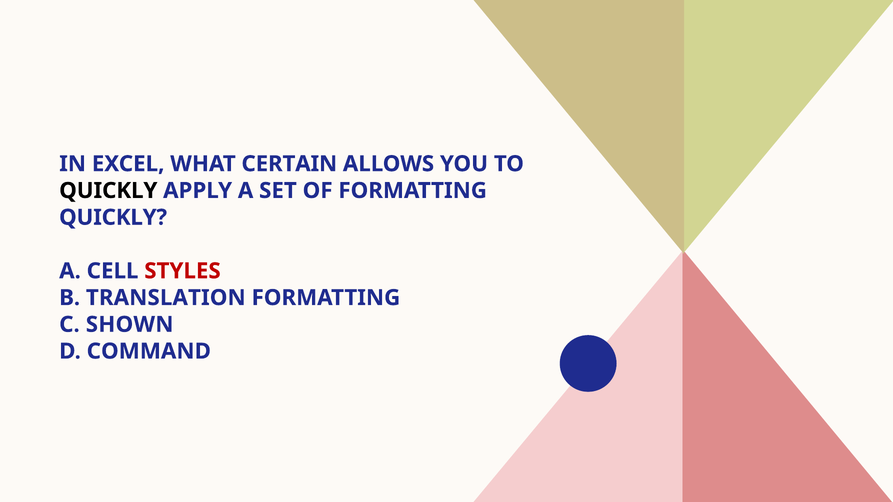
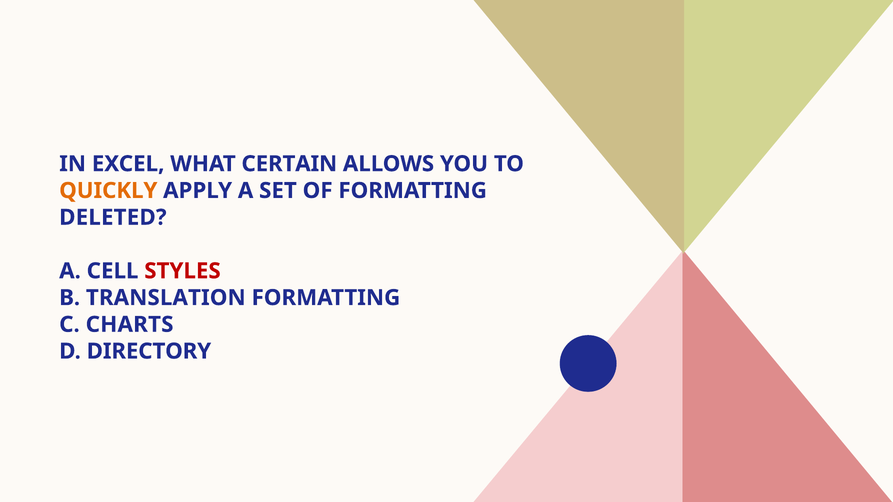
QUICKLY at (108, 191) colour: black -> orange
QUICKLY at (113, 218): QUICKLY -> DELETED
SHOWN: SHOWN -> CHARTS
COMMAND: COMMAND -> DIRECTORY
